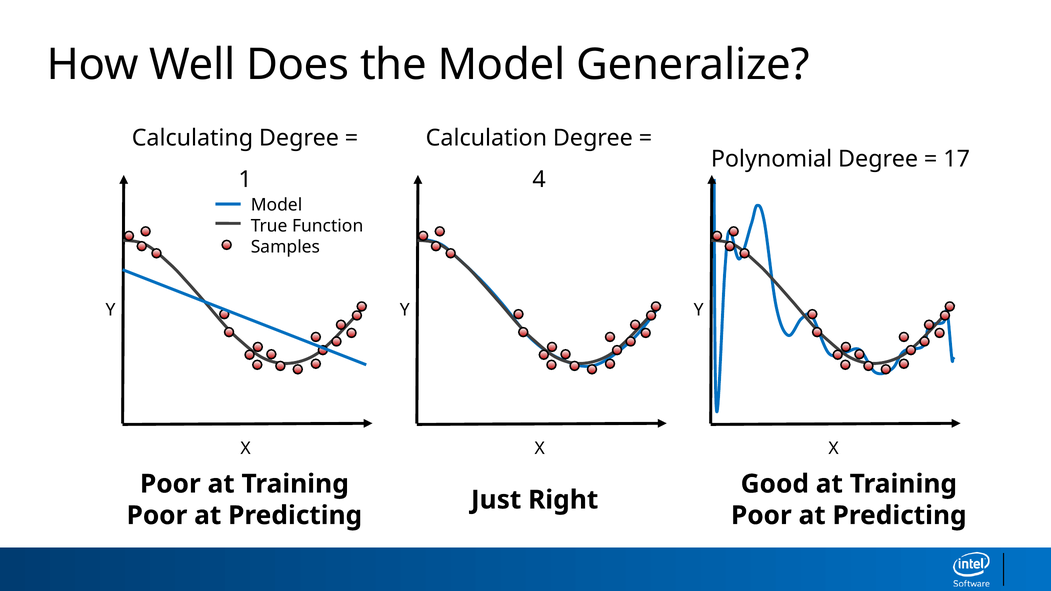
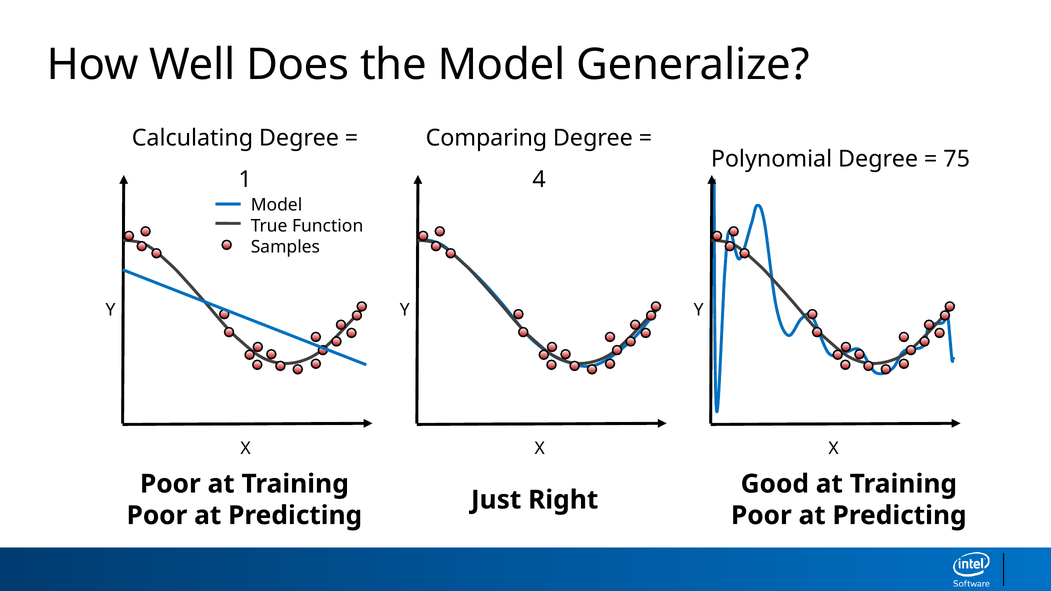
Calculation: Calculation -> Comparing
17: 17 -> 75
